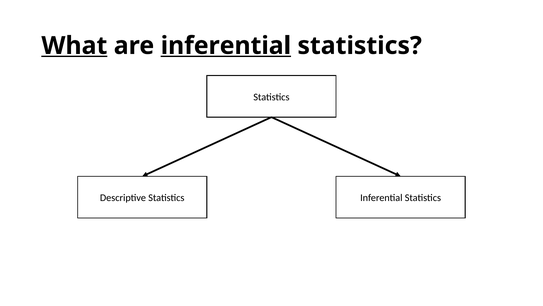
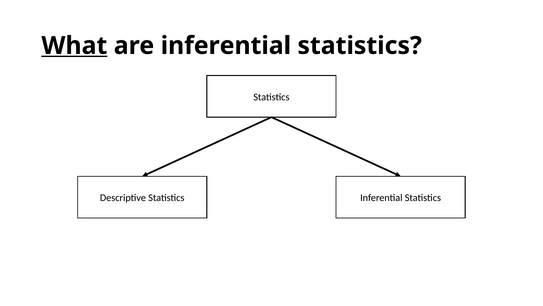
inferential at (226, 46) underline: present -> none
